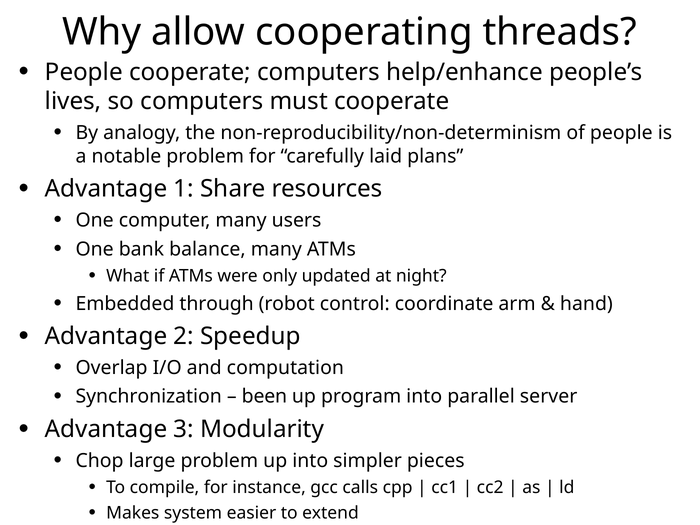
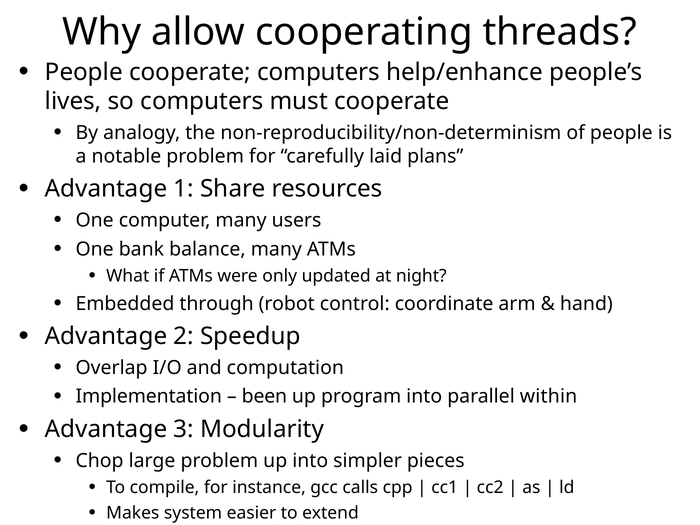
Synchronization: Synchronization -> Implementation
server: server -> within
